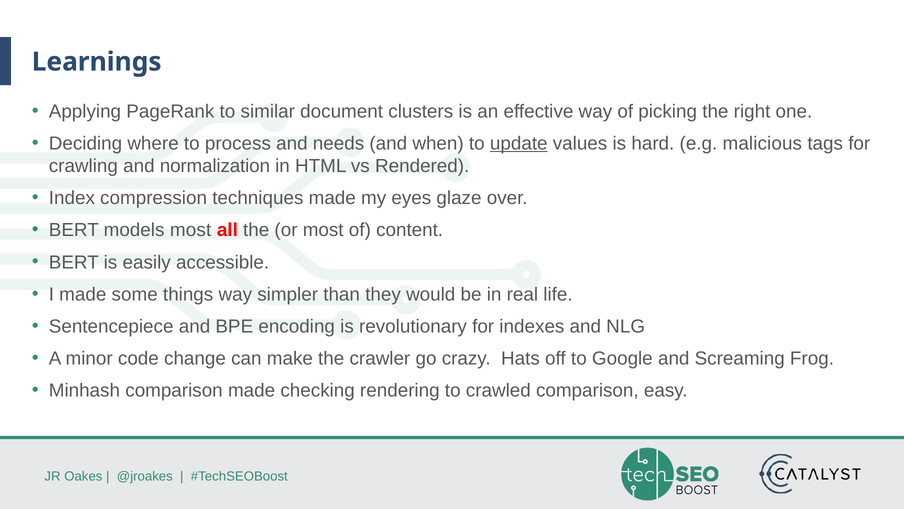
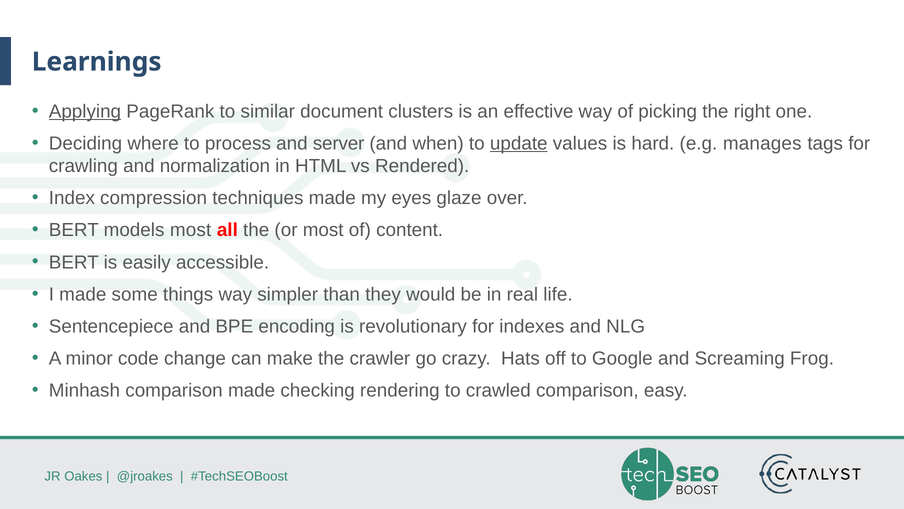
Applying underline: none -> present
needs: needs -> server
malicious: malicious -> manages
